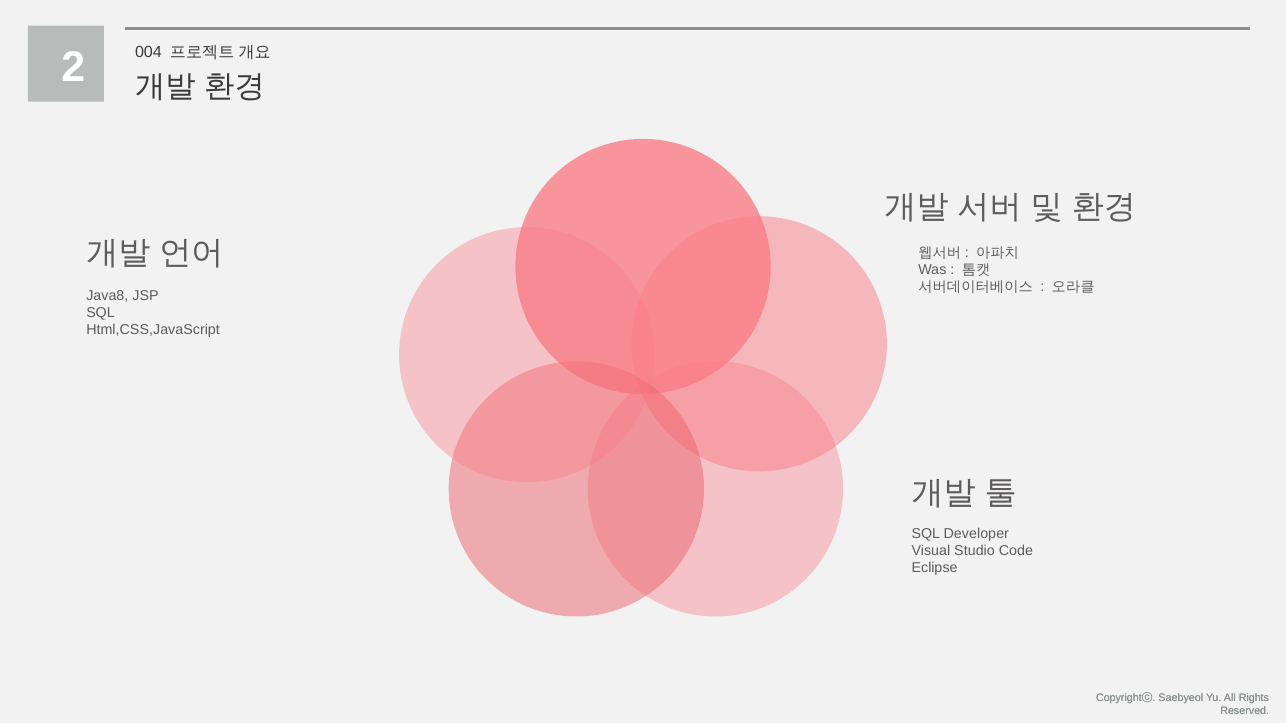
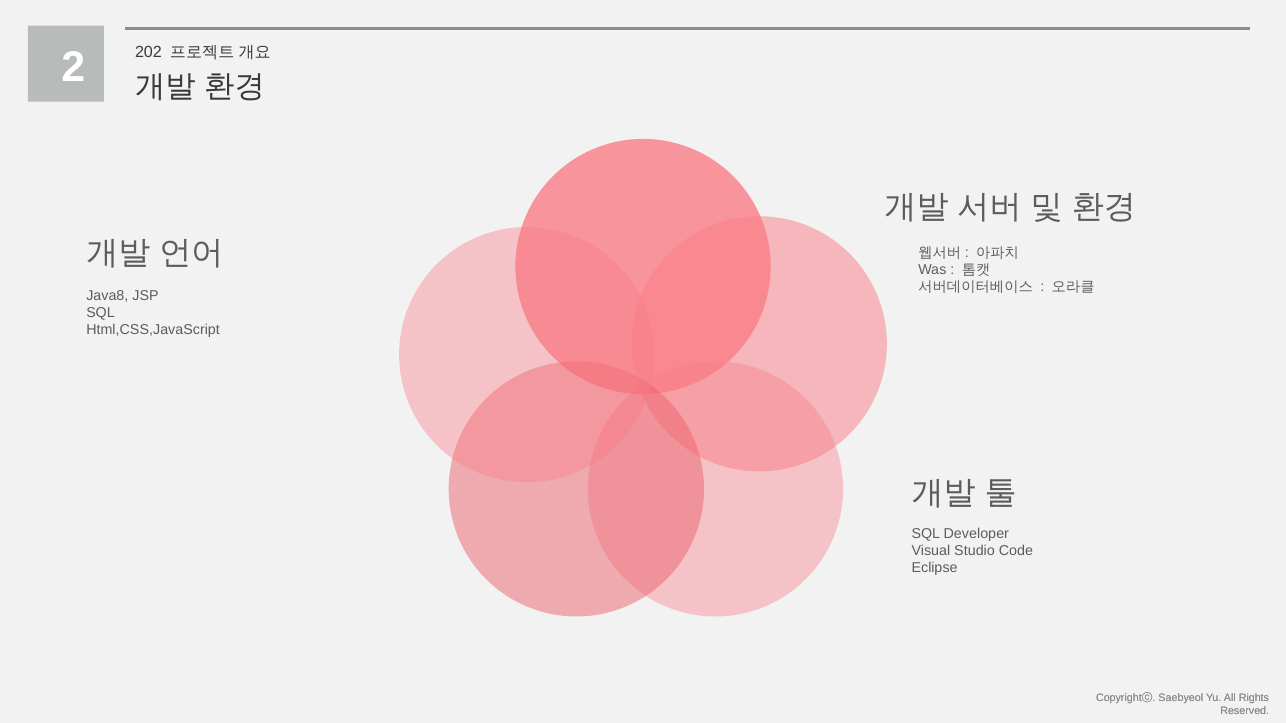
004: 004 -> 202
